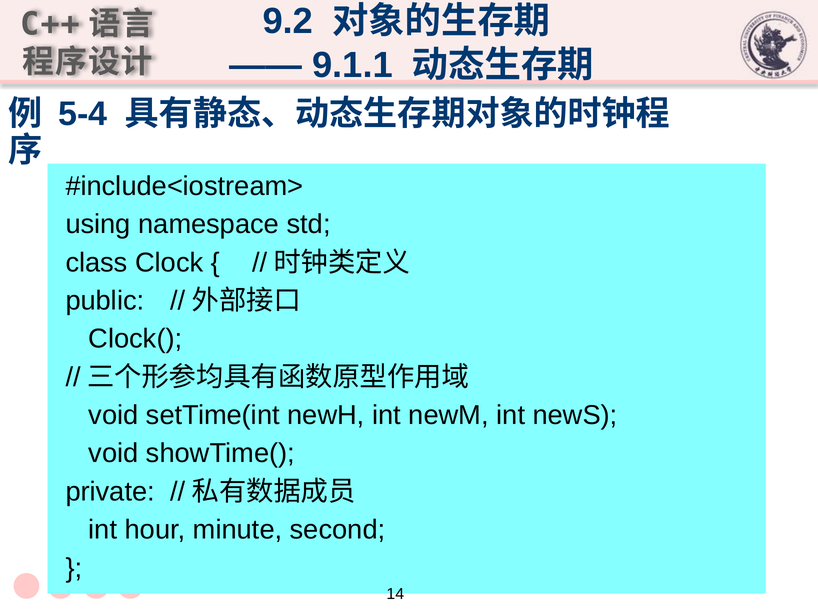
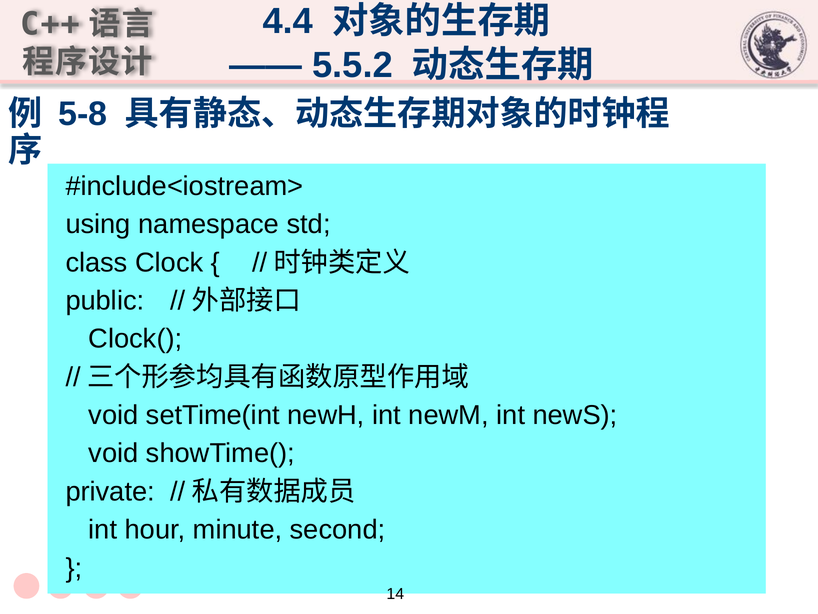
9.2: 9.2 -> 4.4
9.1.1: 9.1.1 -> 5.5.2
5-4: 5-4 -> 5-8
